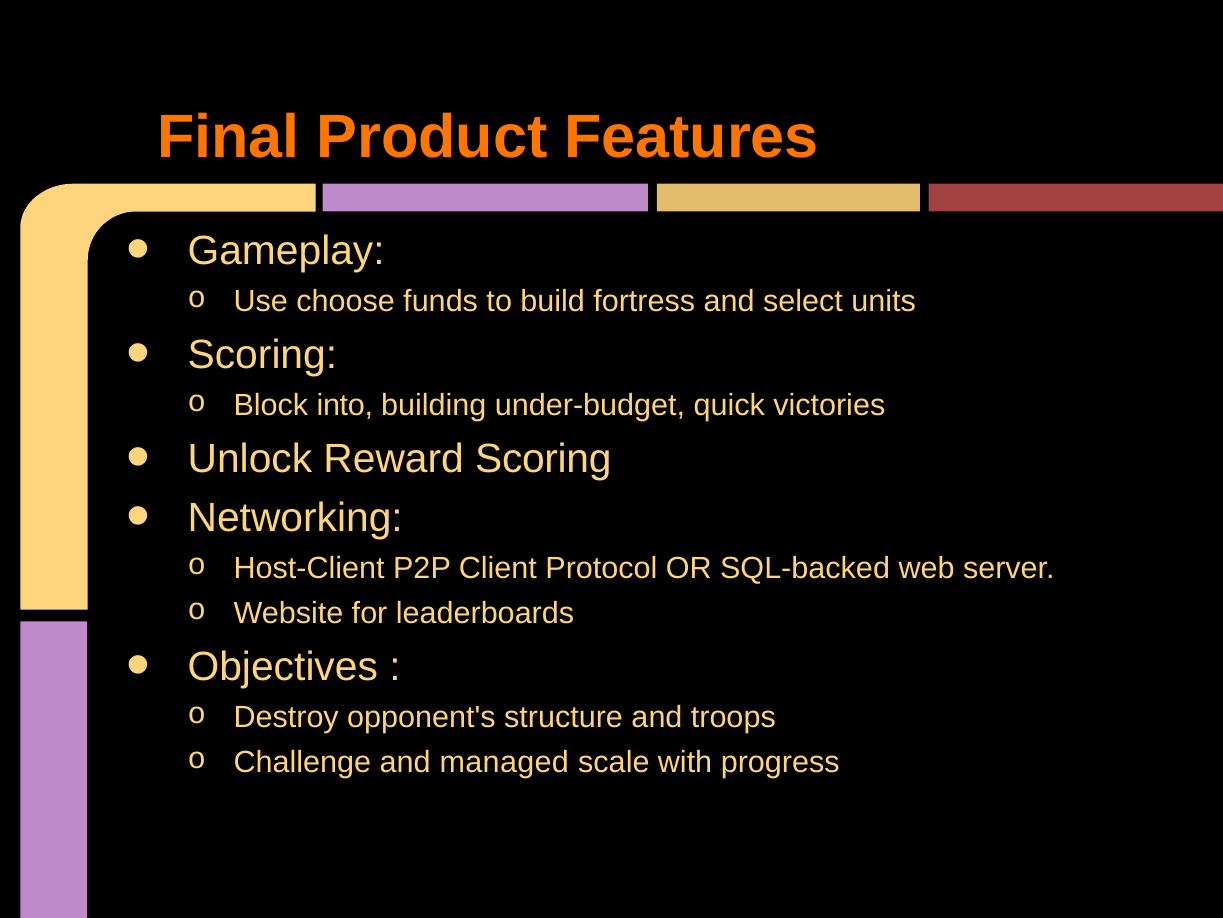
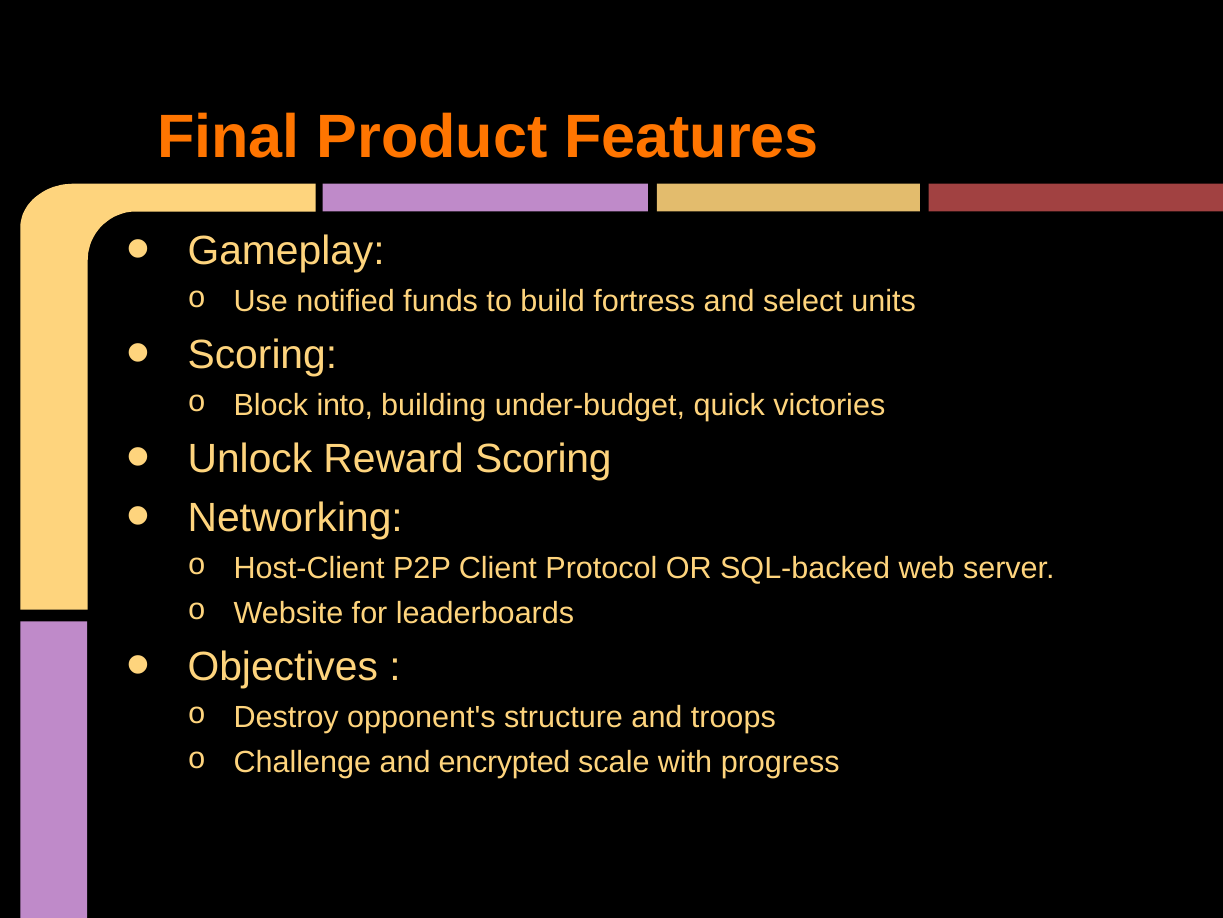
choose: choose -> notified
managed: managed -> encrypted
